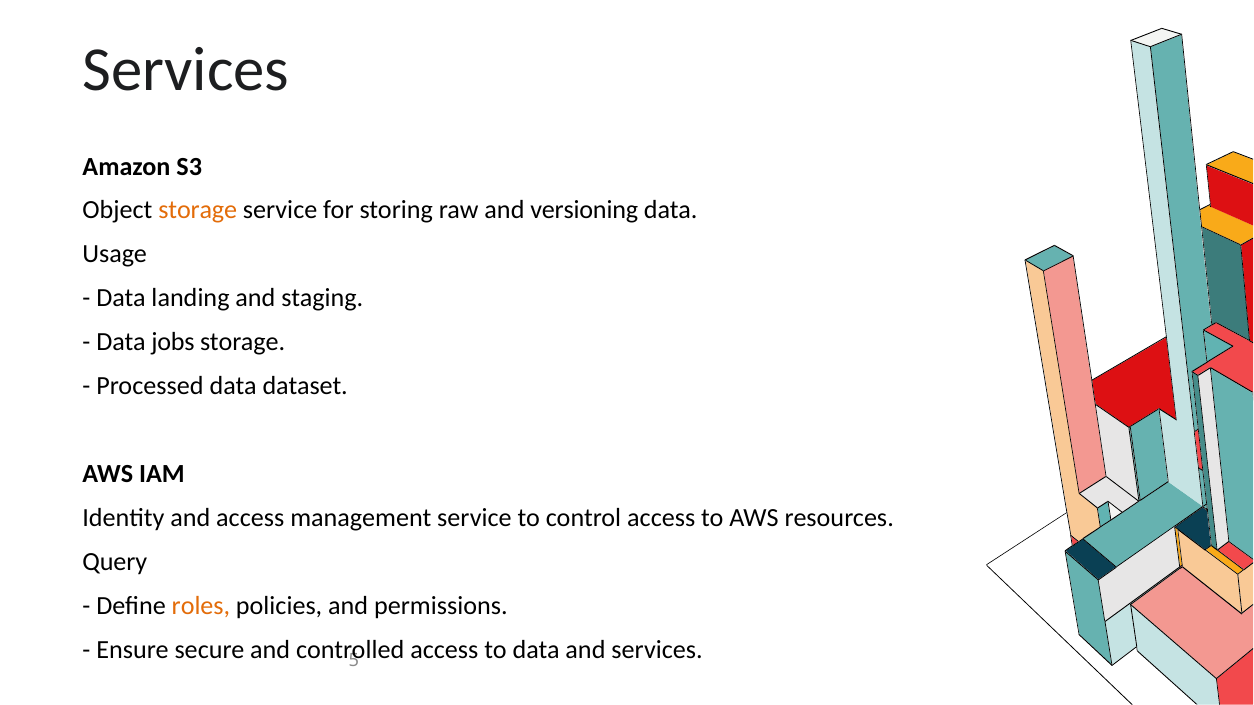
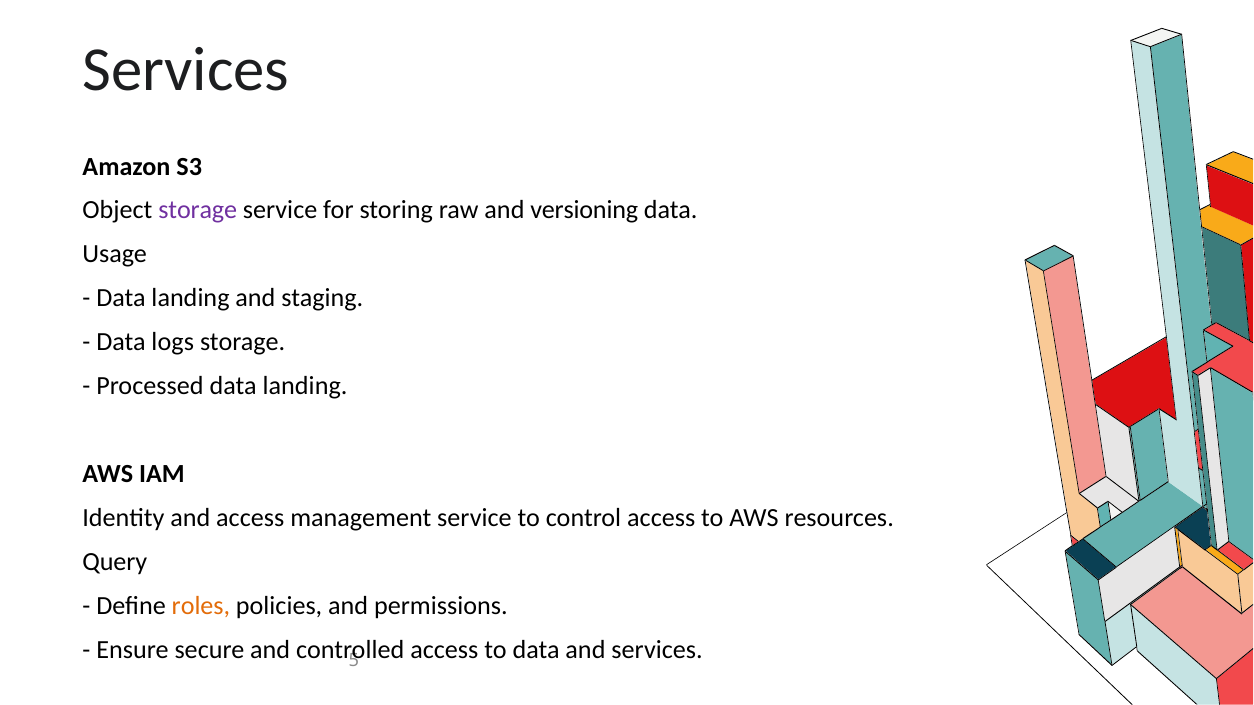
storage at (198, 210) colour: orange -> purple
jobs: jobs -> logs
Processed data dataset: dataset -> landing
